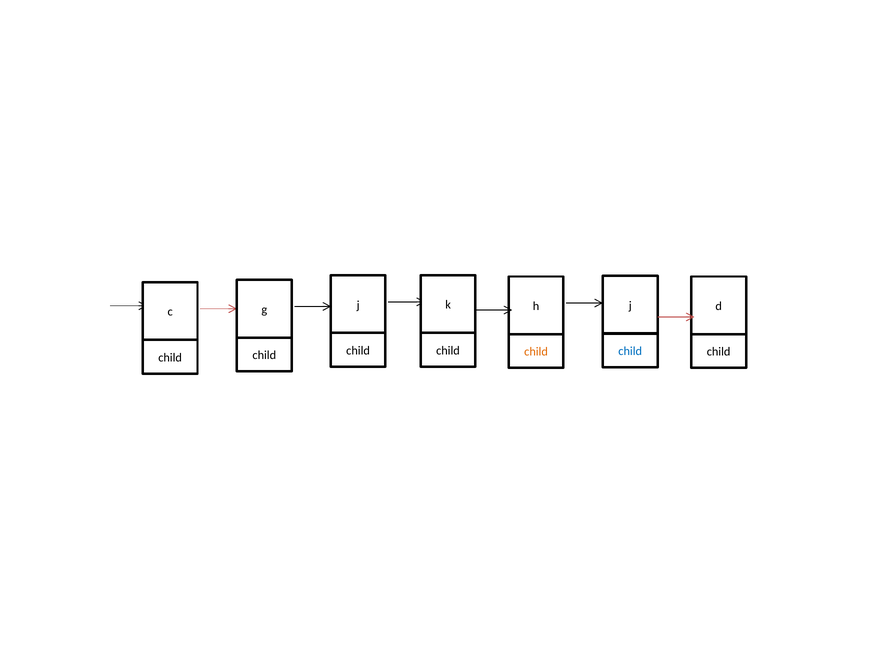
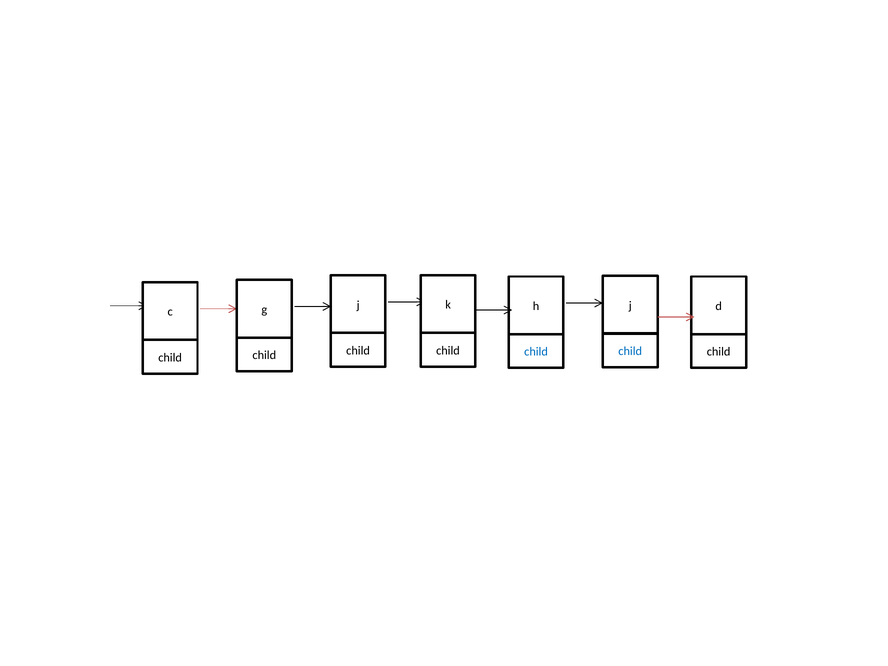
child at (536, 352) colour: orange -> blue
